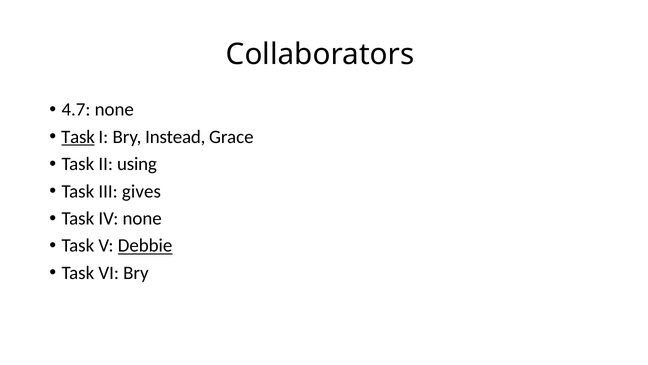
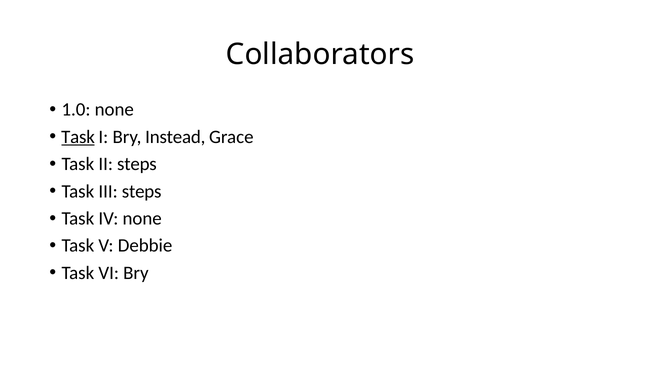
4.7: 4.7 -> 1.0
II using: using -> steps
III gives: gives -> steps
Debbie underline: present -> none
